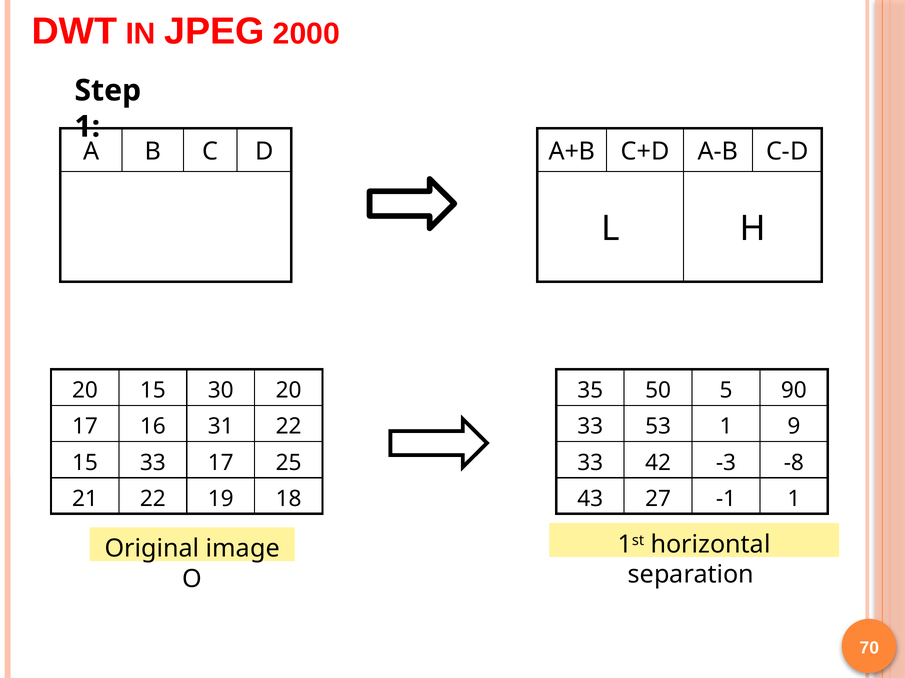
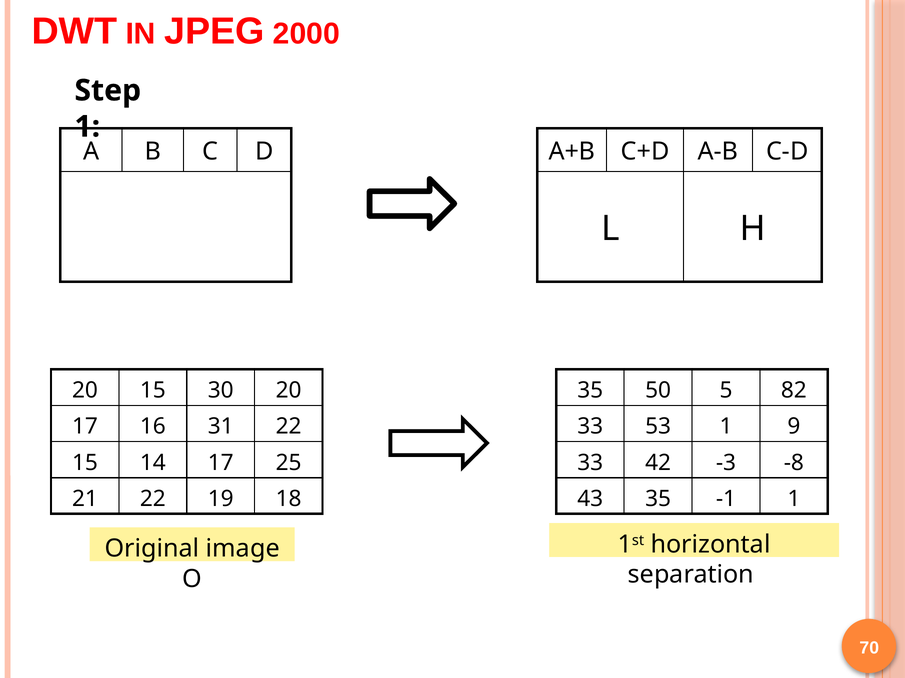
90: 90 -> 82
15 33: 33 -> 14
43 27: 27 -> 35
